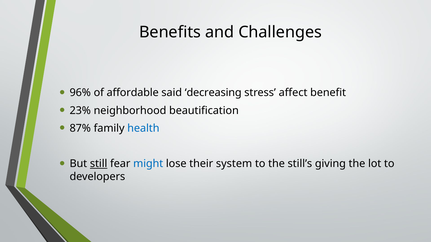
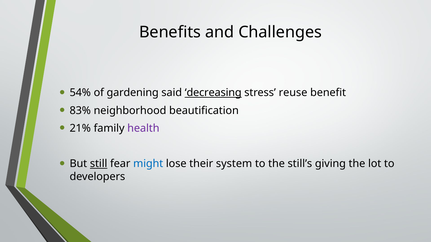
96%: 96% -> 54%
affordable: affordable -> gardening
decreasing underline: none -> present
affect: affect -> reuse
23%: 23% -> 83%
87%: 87% -> 21%
health colour: blue -> purple
